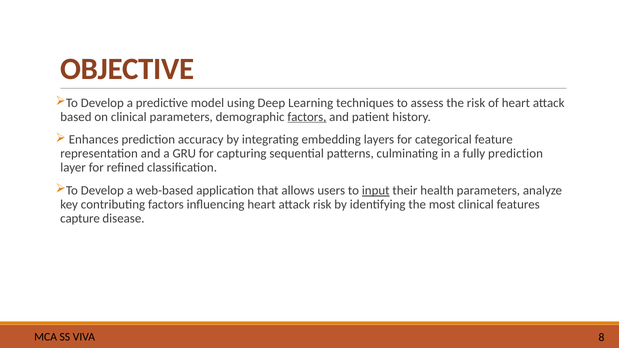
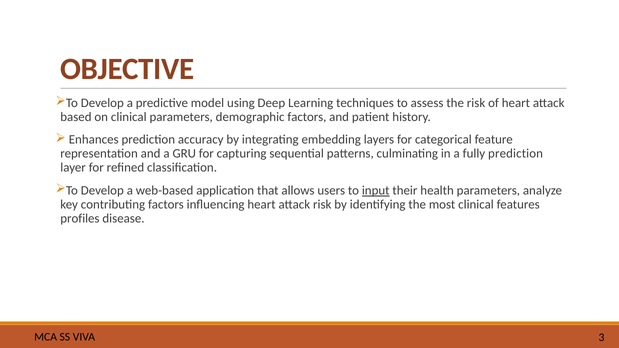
factors at (307, 117) underline: present -> none
capture: capture -> profiles
8: 8 -> 3
